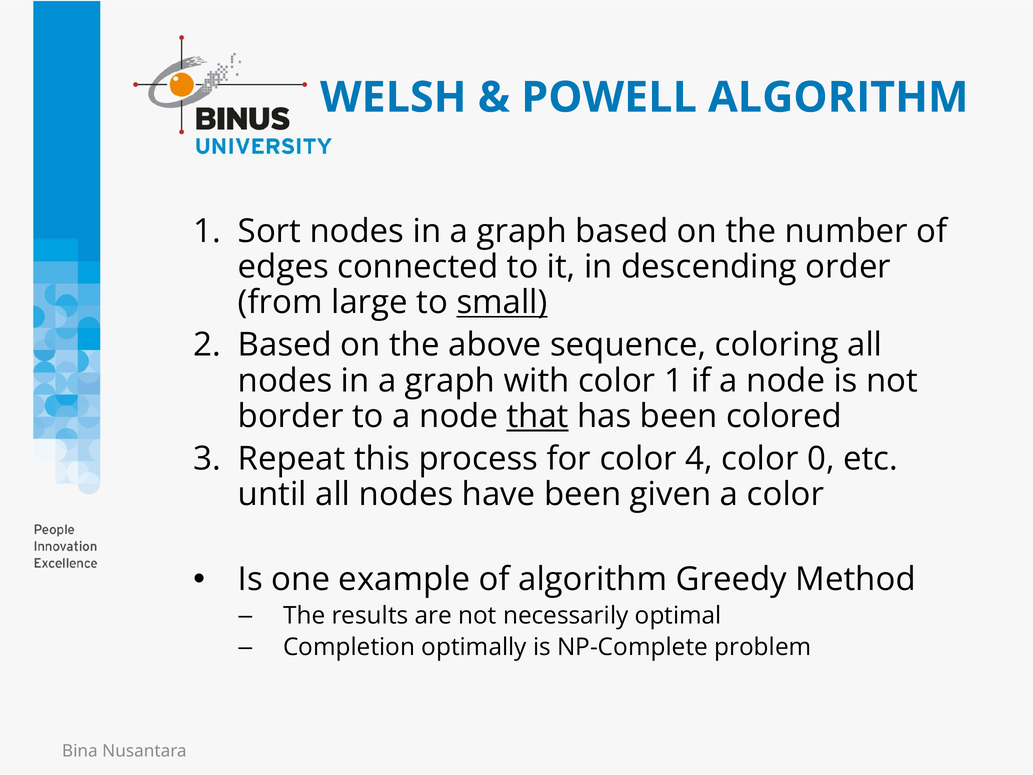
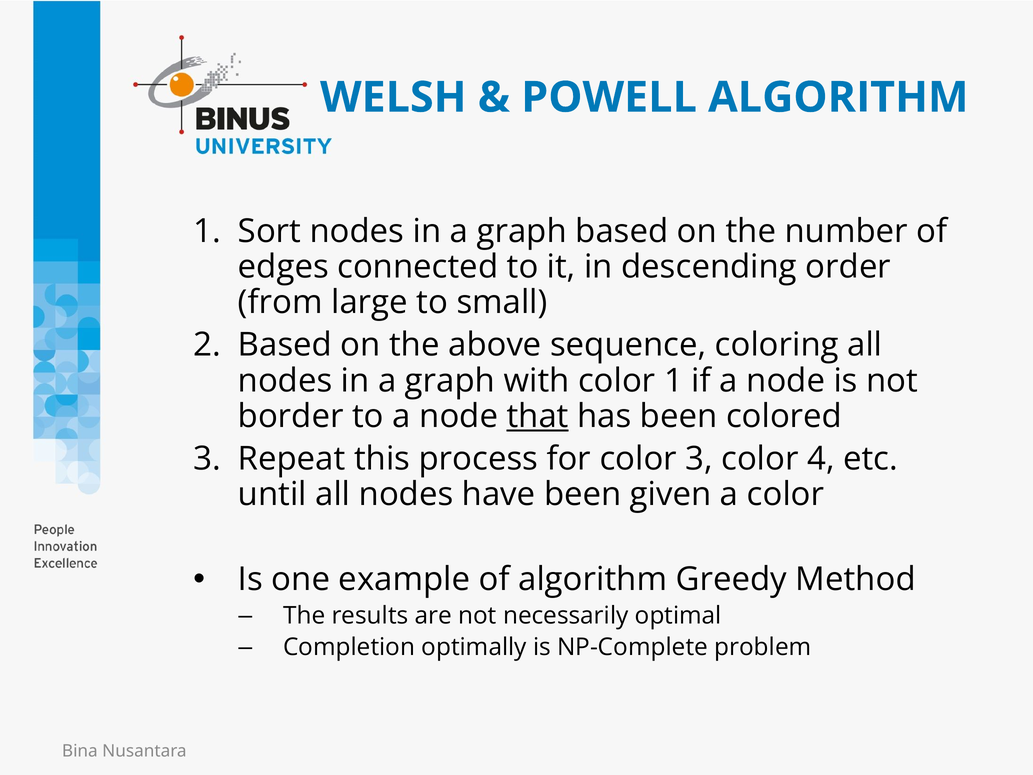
small underline: present -> none
color 4: 4 -> 3
0: 0 -> 4
